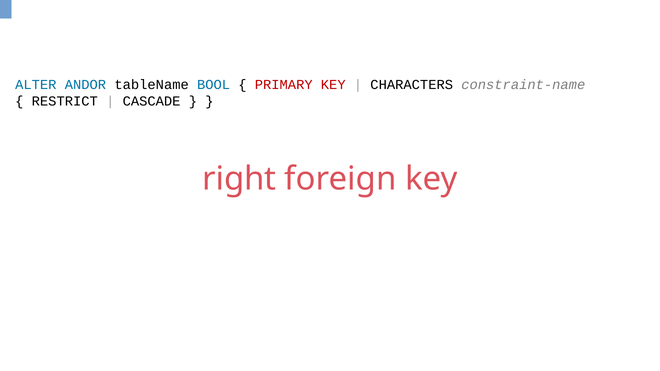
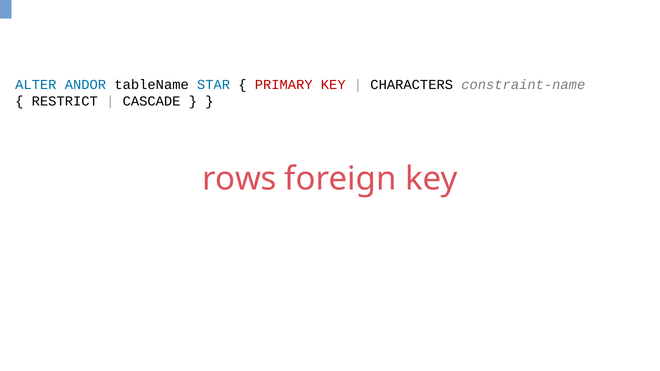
BOOL: BOOL -> STAR
right: right -> rows
